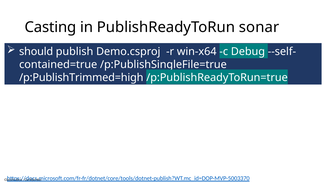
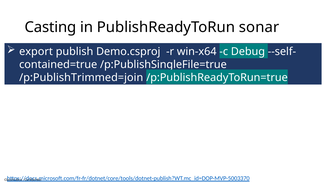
should: should -> export
/p:PublishTrimmed=high: /p:PublishTrimmed=high -> /p:PublishTrimmed=join
